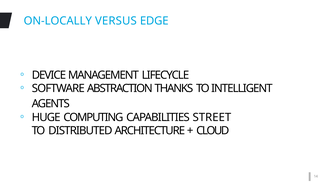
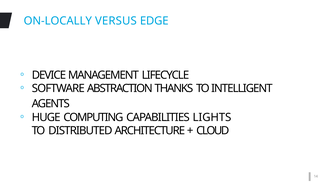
STREET: STREET -> LIGHTS
